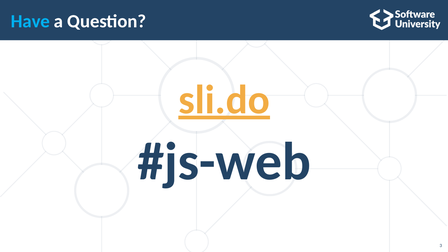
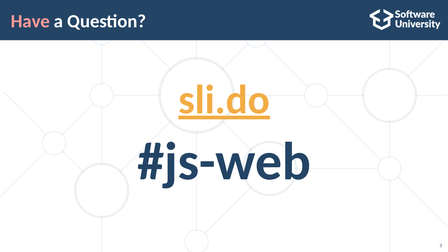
Have colour: light blue -> pink
